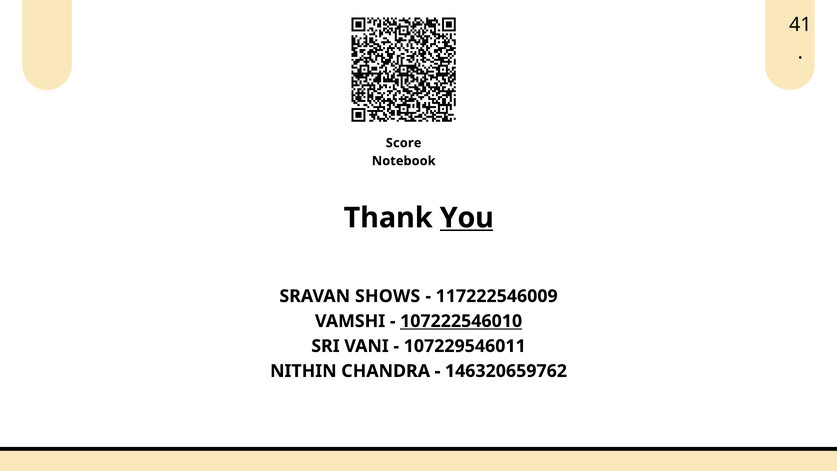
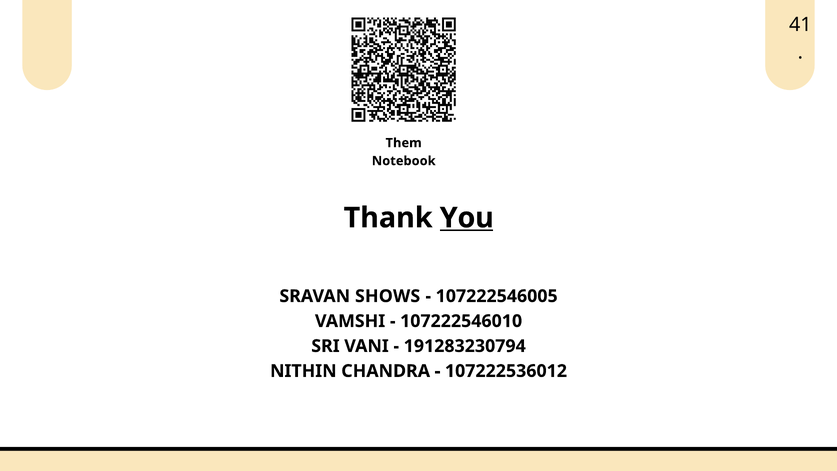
Score: Score -> Them
117222546009: 117222546009 -> 107222546005
107222546010 underline: present -> none
107229546011: 107229546011 -> 191283230794
146320659762: 146320659762 -> 107222536012
